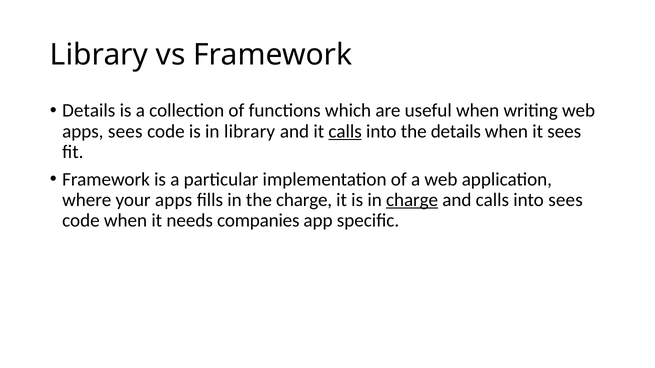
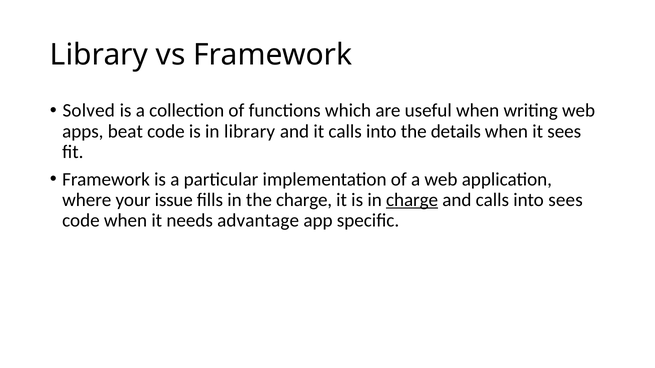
Details at (89, 111): Details -> Solved
apps sees: sees -> beat
calls at (345, 131) underline: present -> none
your apps: apps -> issue
companies: companies -> advantage
